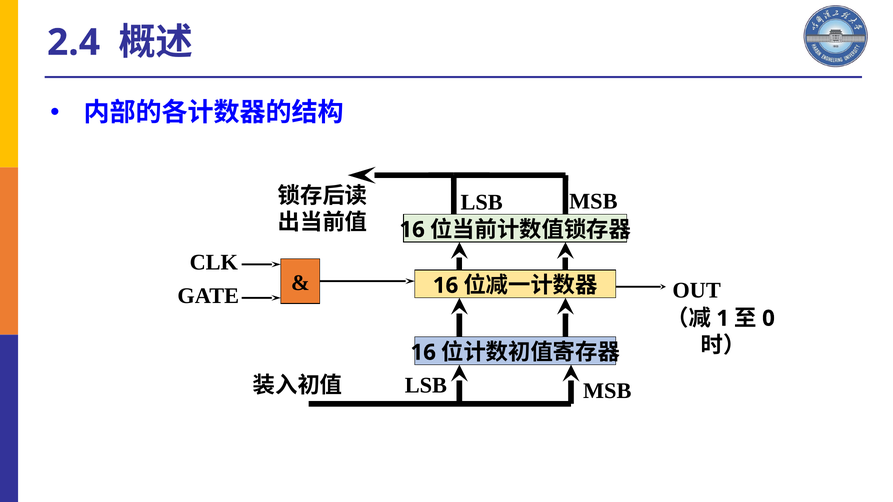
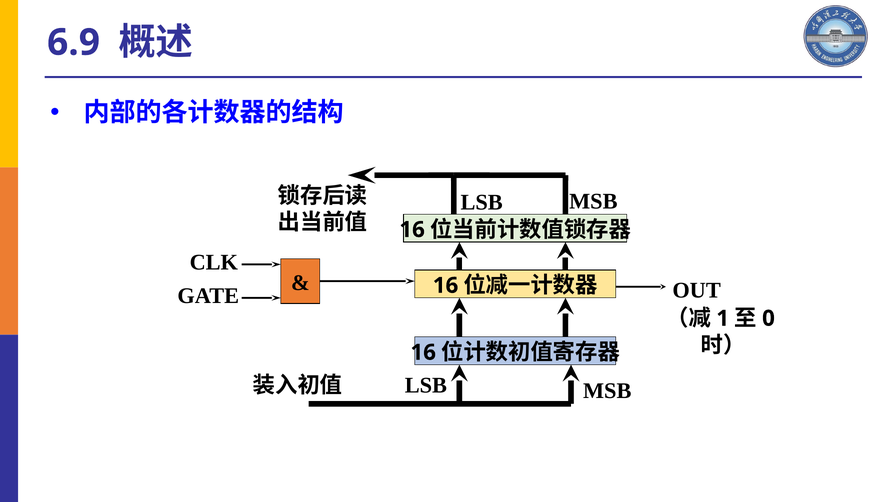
2.4: 2.4 -> 6.9
